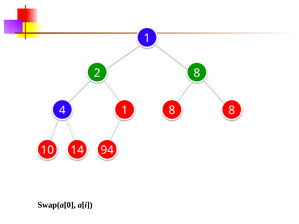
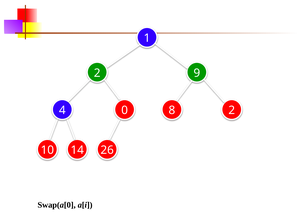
2 8: 8 -> 9
4 1: 1 -> 0
8 at (232, 110): 8 -> 2
94: 94 -> 26
